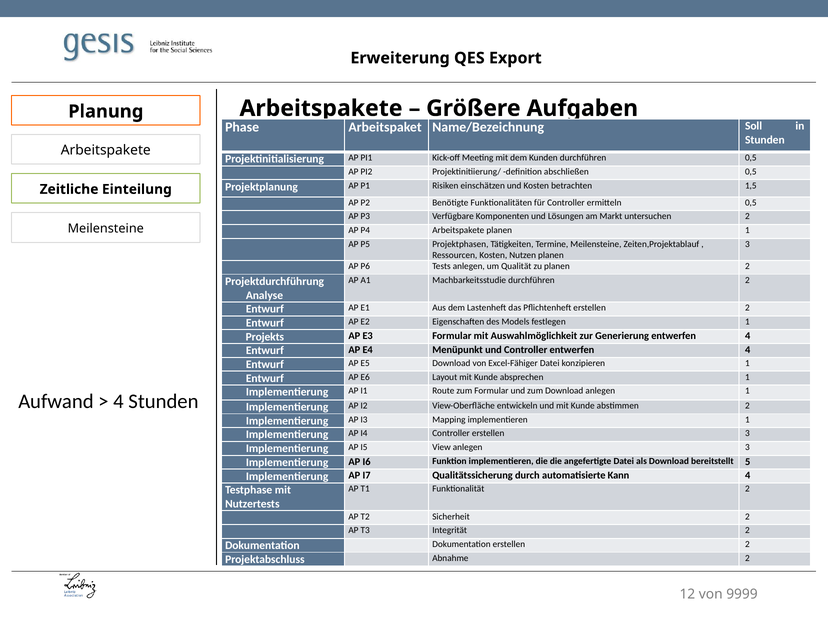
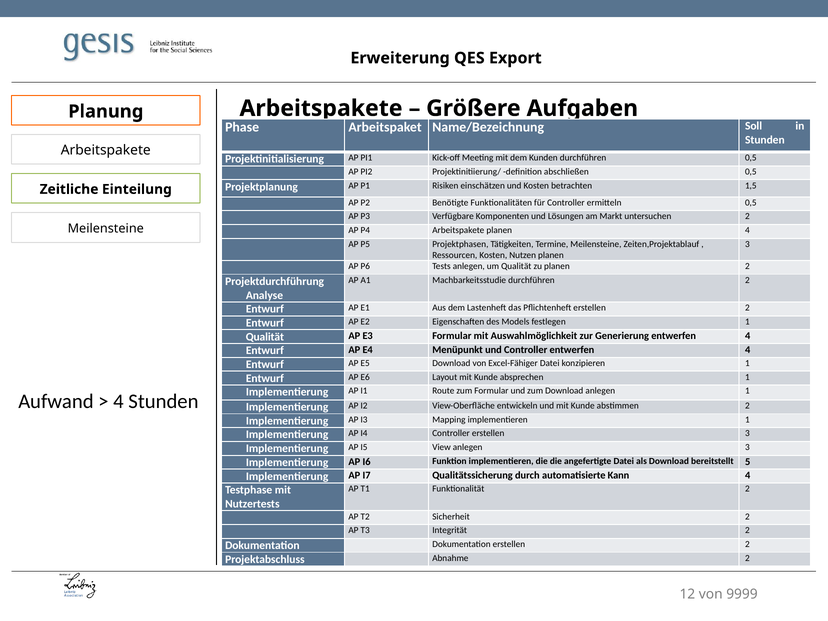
planen 1: 1 -> 4
Projekts: Projekts -> Qualität
